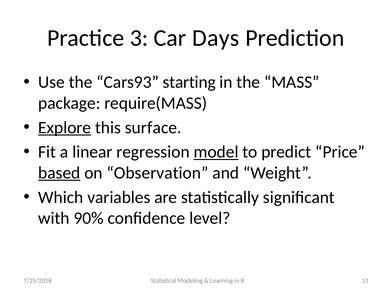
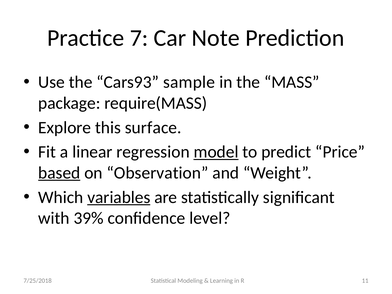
3: 3 -> 7
Days: Days -> Note
starting: starting -> sample
Explore underline: present -> none
variables underline: none -> present
90%: 90% -> 39%
